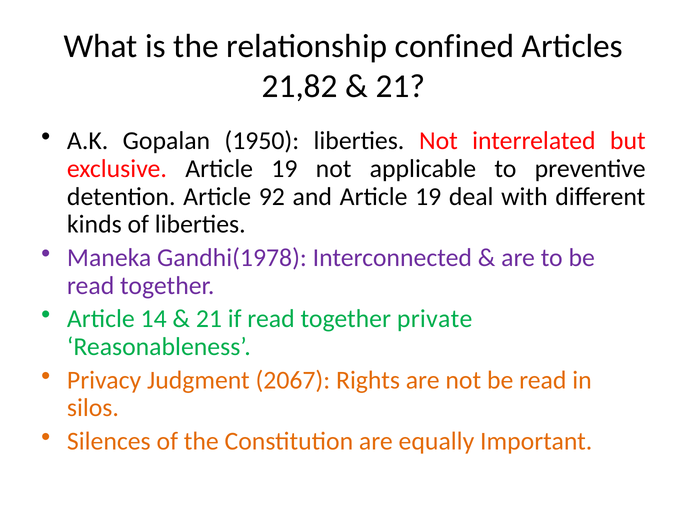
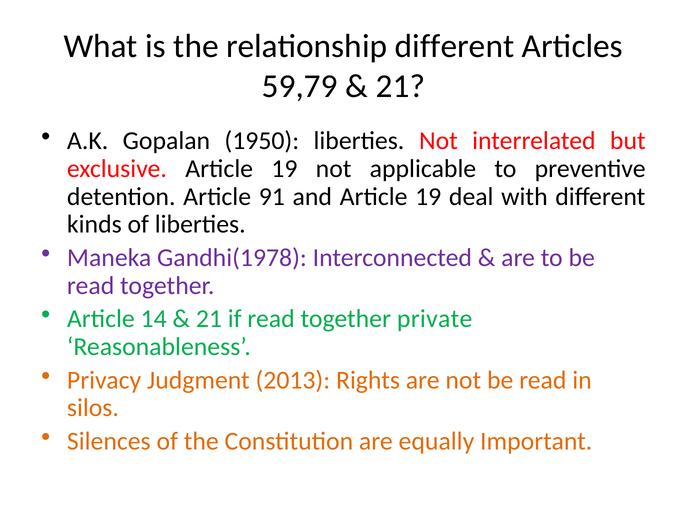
relationship confined: confined -> different
21,82: 21,82 -> 59,79
92: 92 -> 91
2067: 2067 -> 2013
